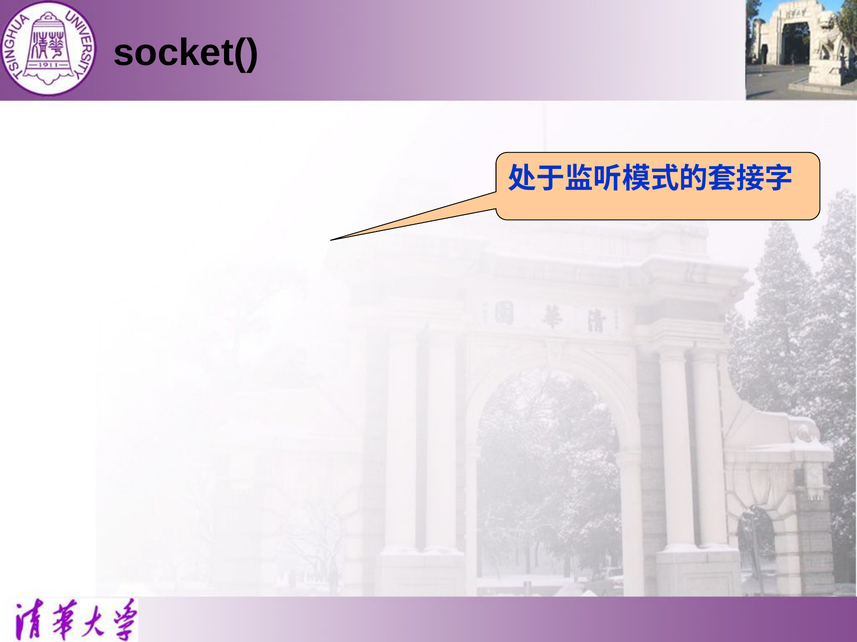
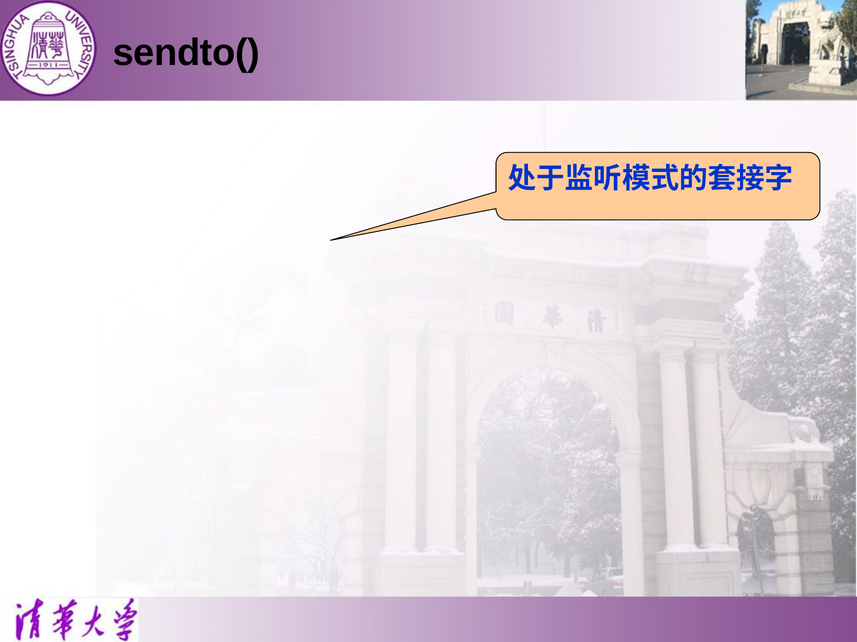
socket(: socket( -> sendto(
